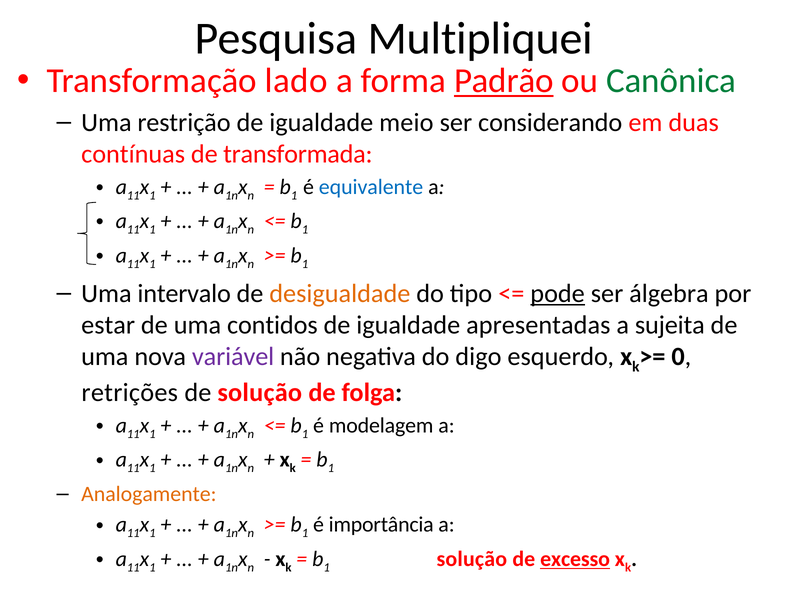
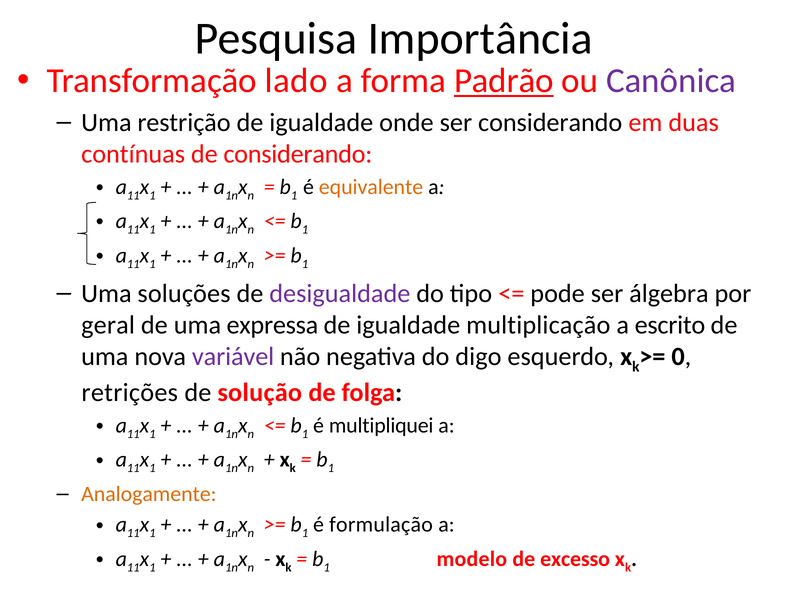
Multipliquei: Multipliquei -> Importância
Canônica colour: green -> purple
meio: meio -> onde
de transformada: transformada -> considerando
equivalente colour: blue -> orange
intervalo: intervalo -> soluções
desigualdade colour: orange -> purple
pode underline: present -> none
estar: estar -> geral
contidos: contidos -> expressa
apresentadas: apresentadas -> multiplicação
sujeita: sujeita -> escrito
modelagem: modelagem -> multipliquei
importância: importância -> formulação
solução at (472, 559): solução -> modelo
excesso underline: present -> none
